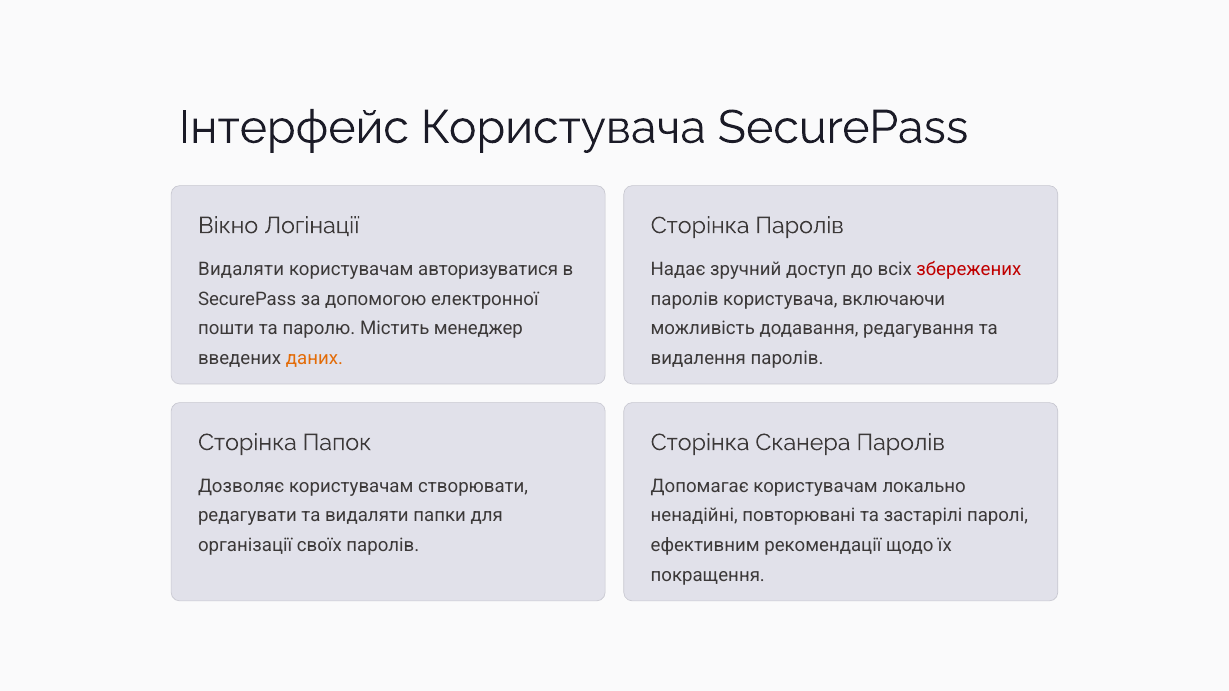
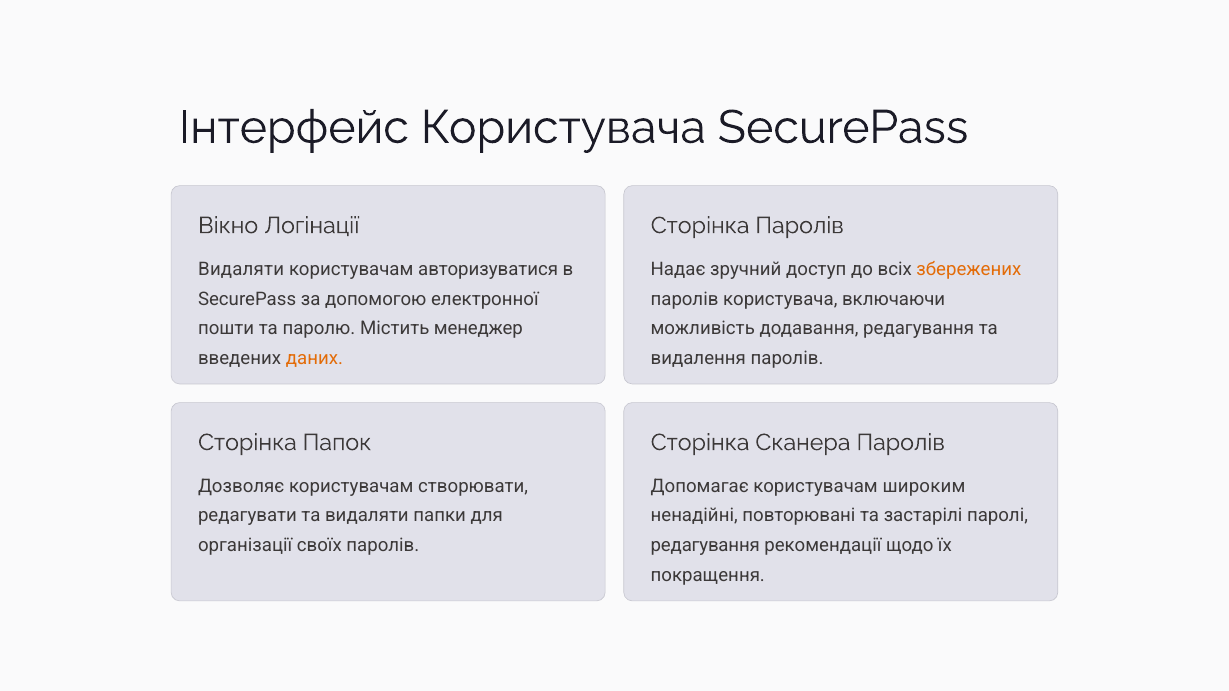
збережених colour: red -> orange
локально: локально -> широким
ефективним at (705, 546): ефективним -> редагування
